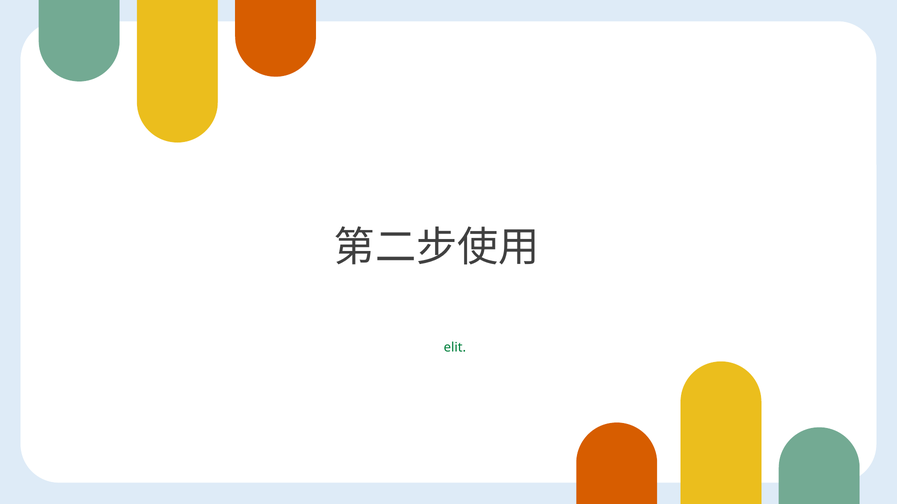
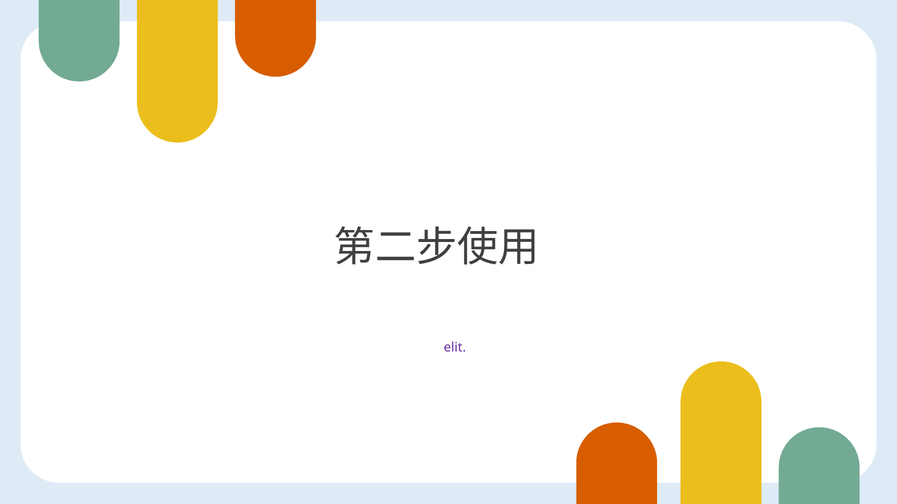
elit colour: green -> purple
